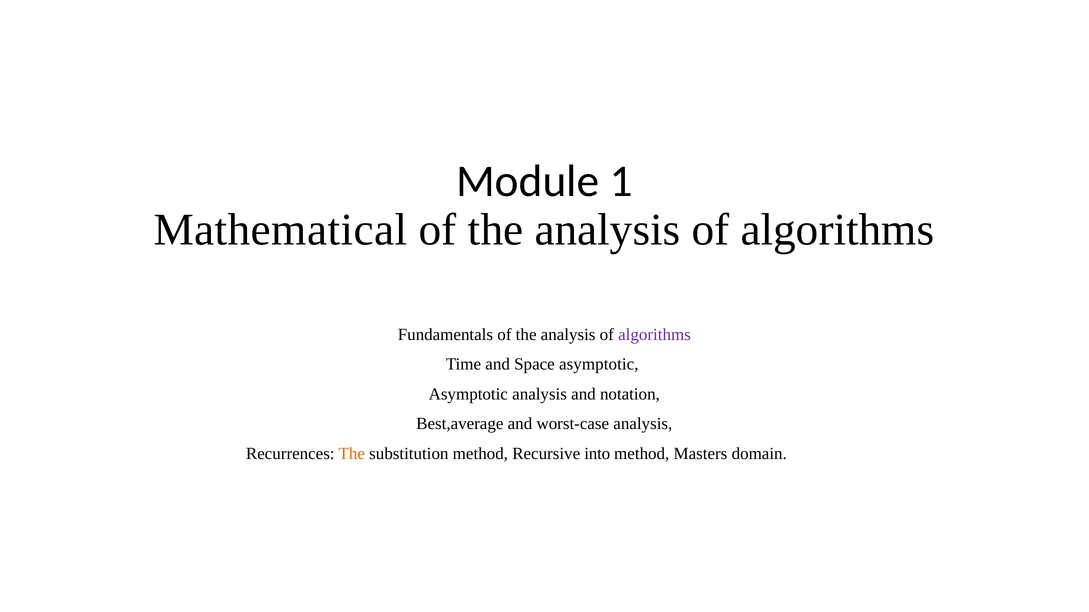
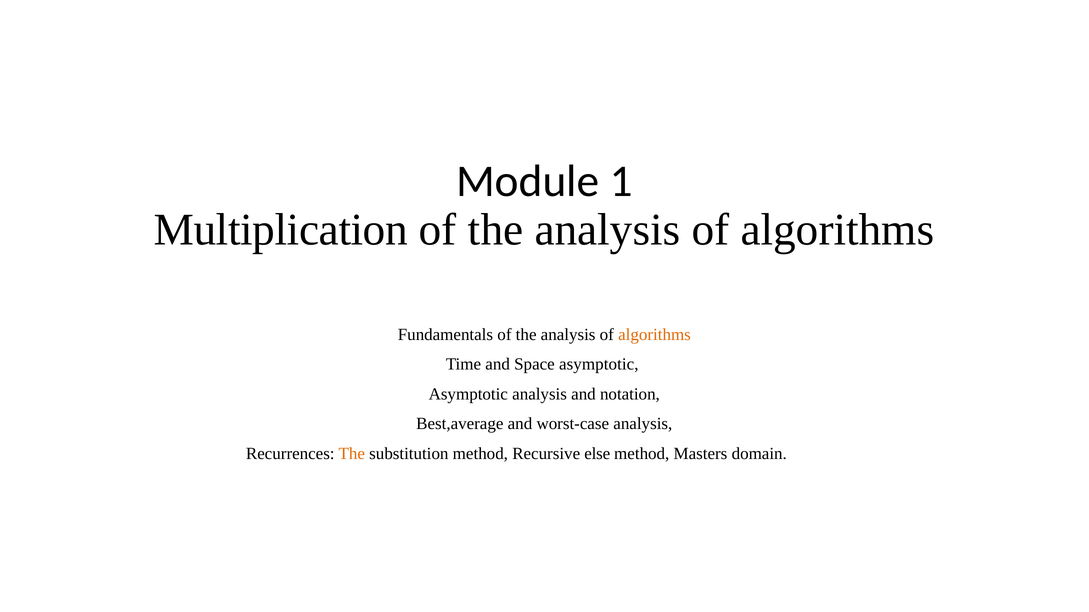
Mathematical: Mathematical -> Multiplication
algorithms at (655, 335) colour: purple -> orange
into: into -> else
